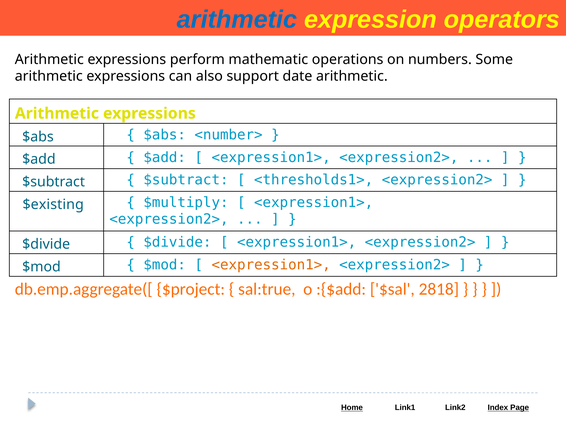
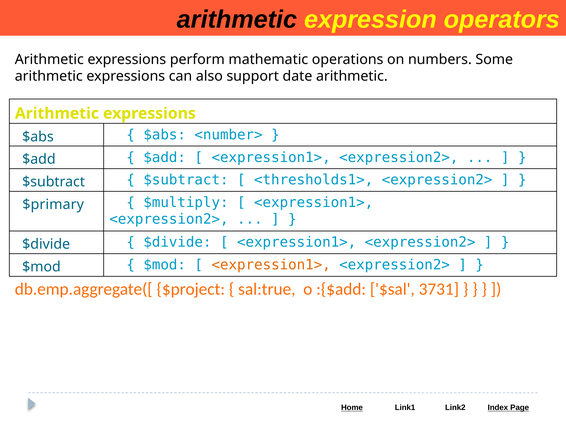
arithmetic at (237, 20) colour: blue -> black
$existing: $existing -> $primary
2818: 2818 -> 3731
